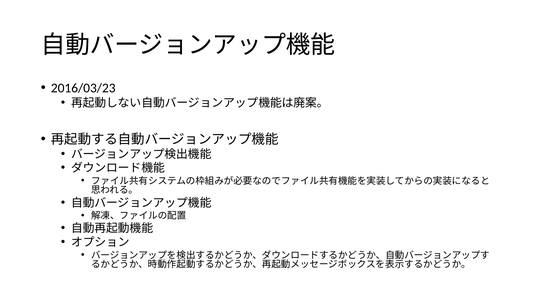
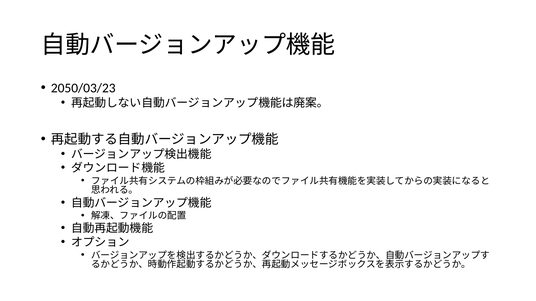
2016/03/23: 2016/03/23 -> 2050/03/23
